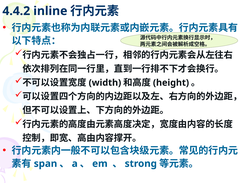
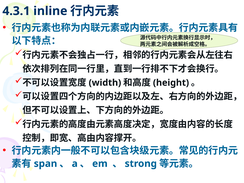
4.4.2: 4.4.2 -> 4.3.1
